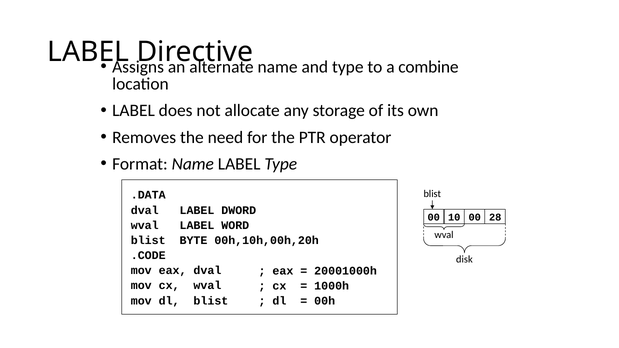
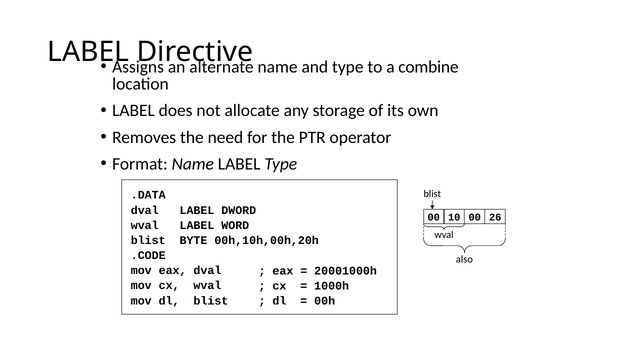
28: 28 -> 26
disk: disk -> also
